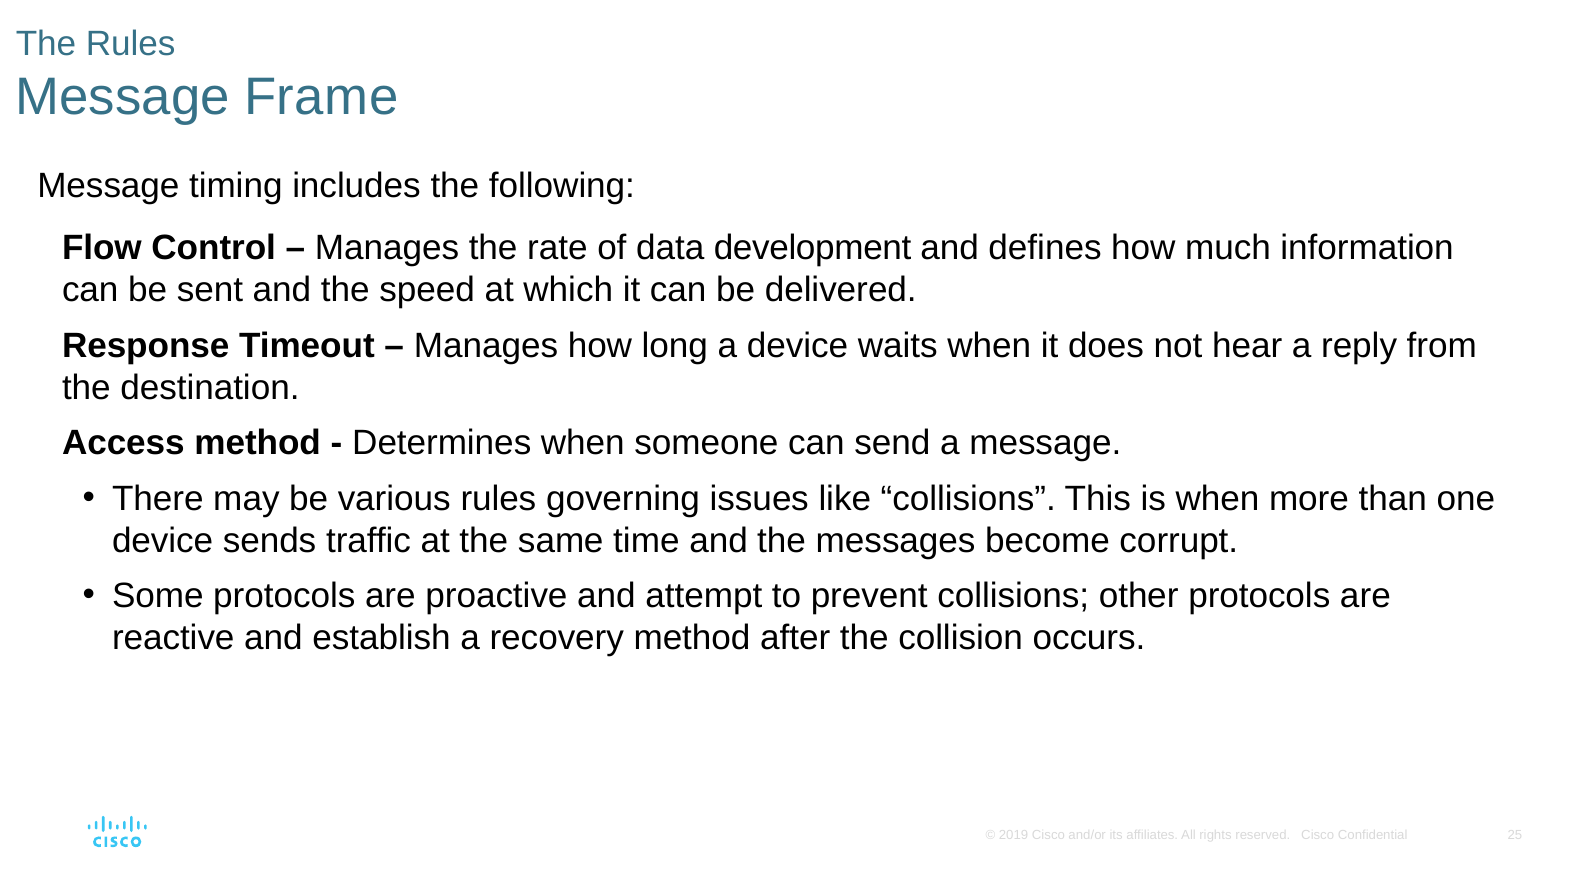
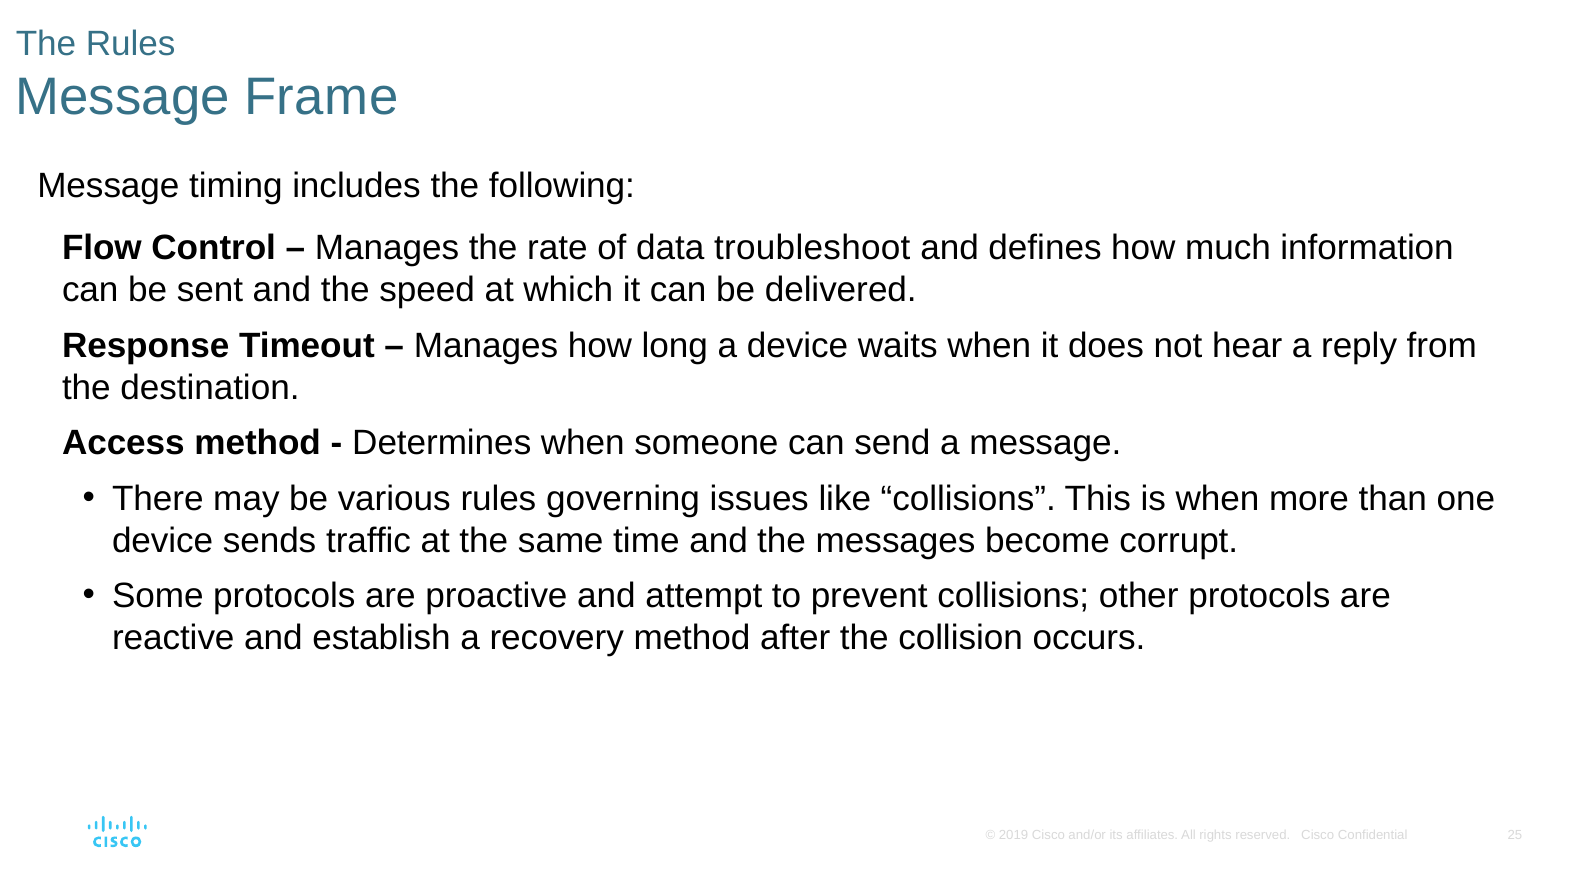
development: development -> troubleshoot
